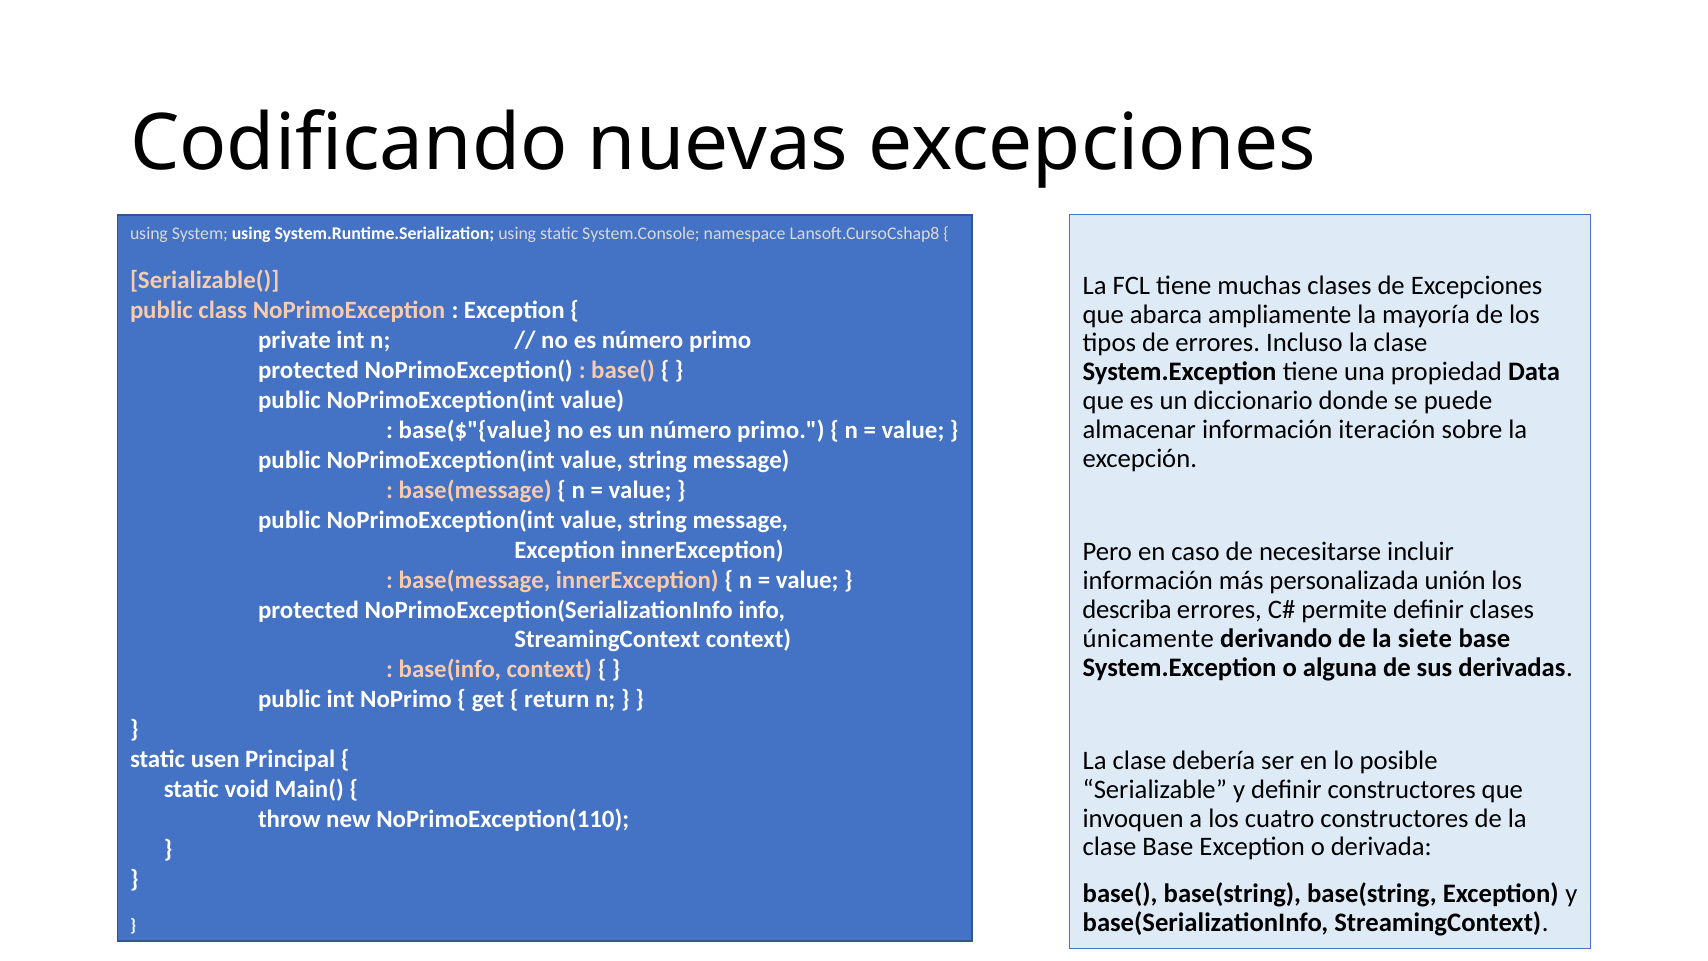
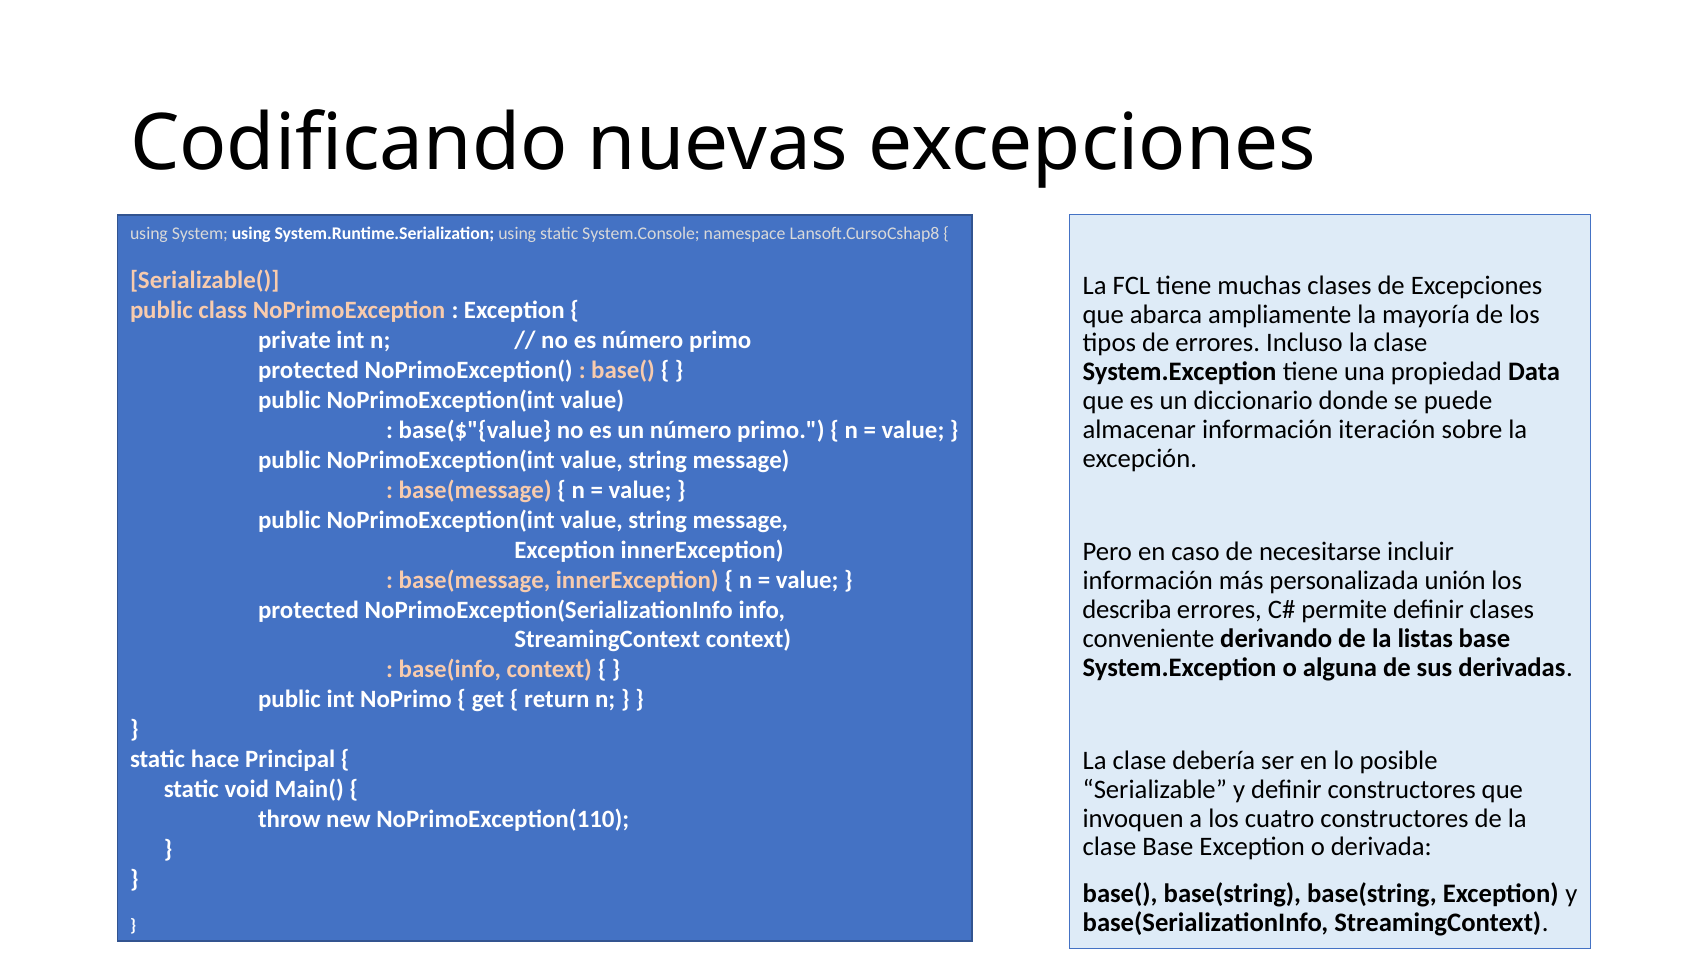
únicamente: únicamente -> conveniente
siete: siete -> listas
usen: usen -> hace
